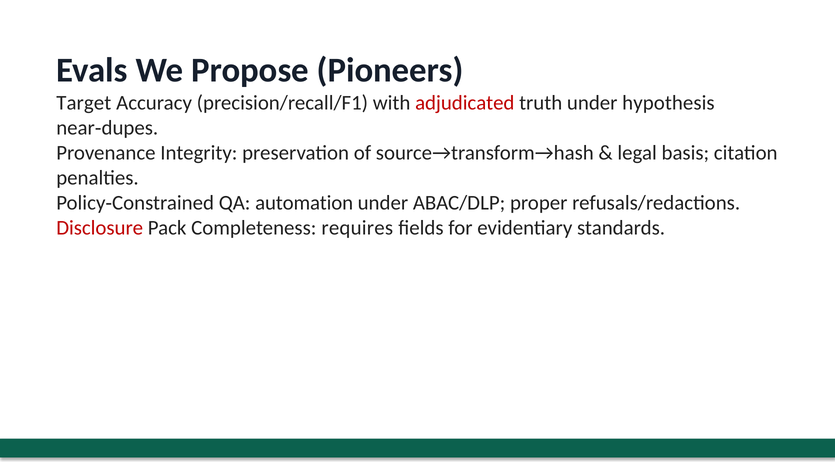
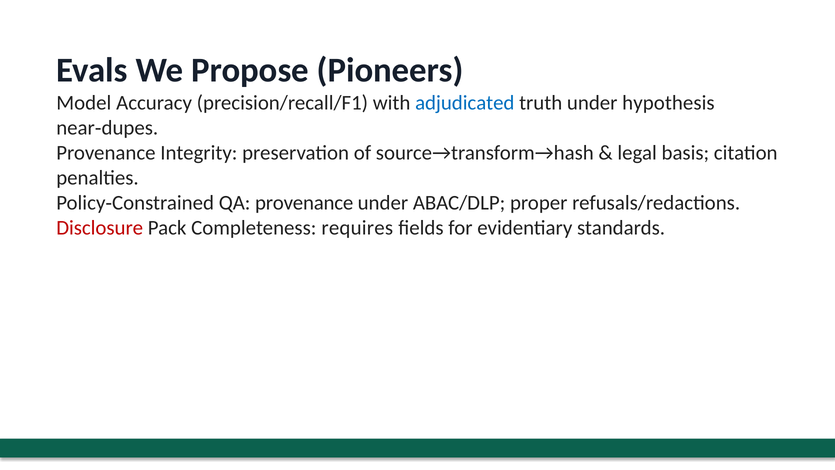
Target: Target -> Model
adjudicated colour: red -> blue
QA automation: automation -> provenance
